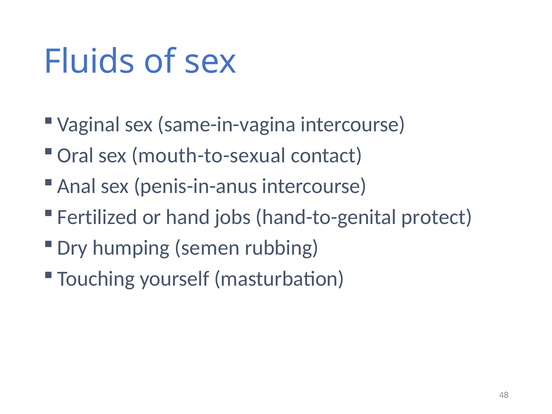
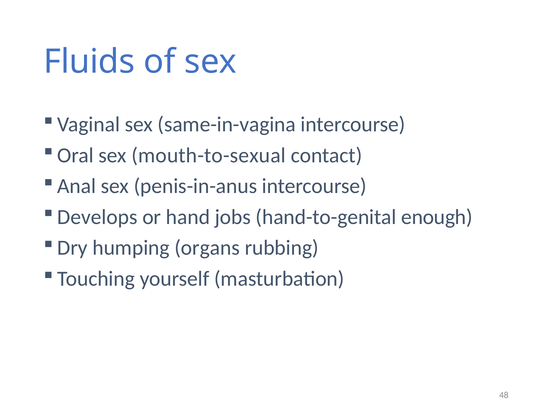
Fertilized: Fertilized -> Develops
protect: protect -> enough
semen: semen -> organs
